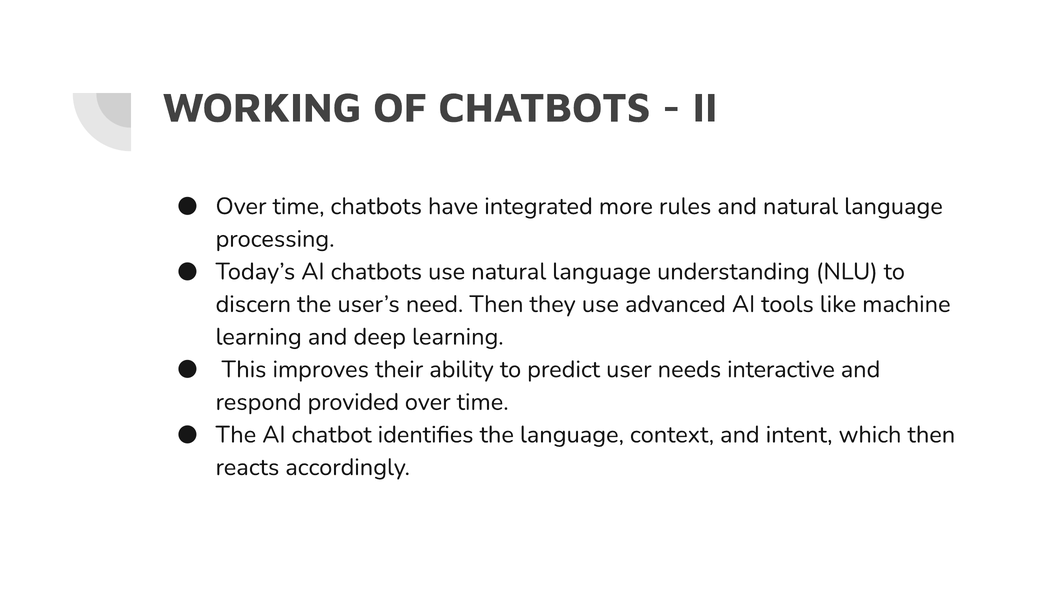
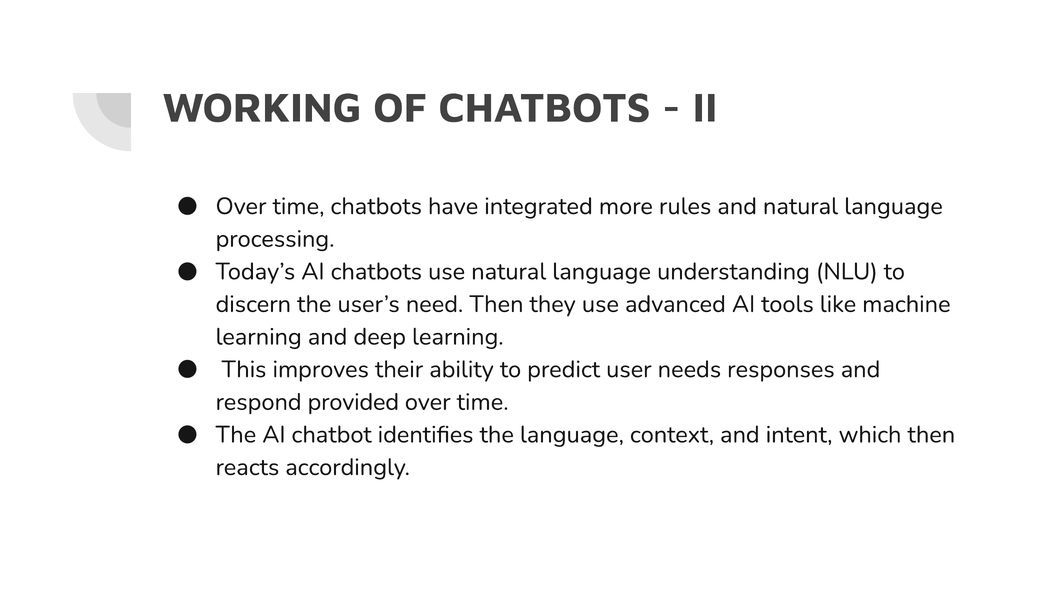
interactive: interactive -> responses
